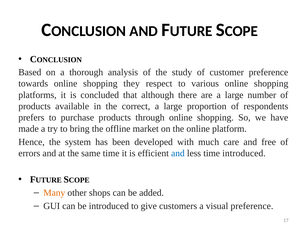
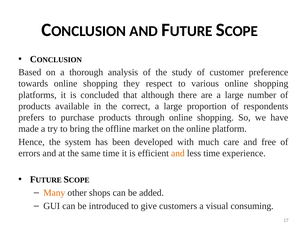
and at (178, 153) colour: blue -> orange
time introduced: introduced -> experience
visual preference: preference -> consuming
